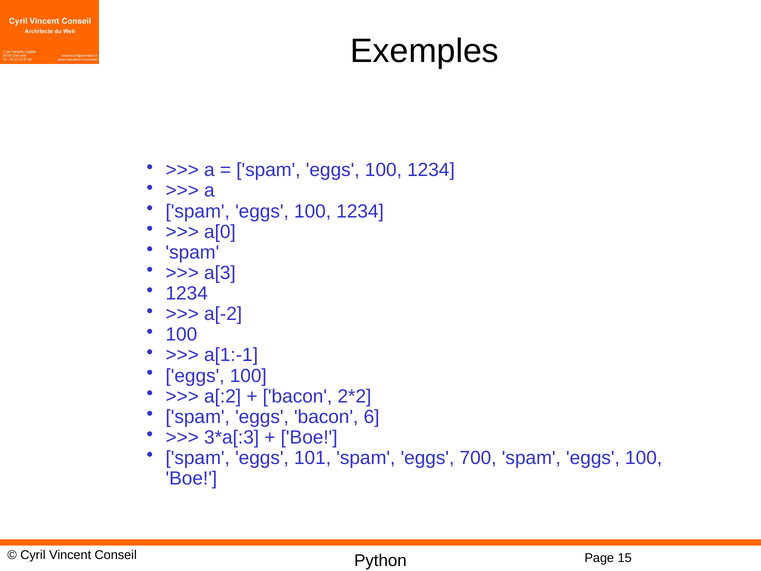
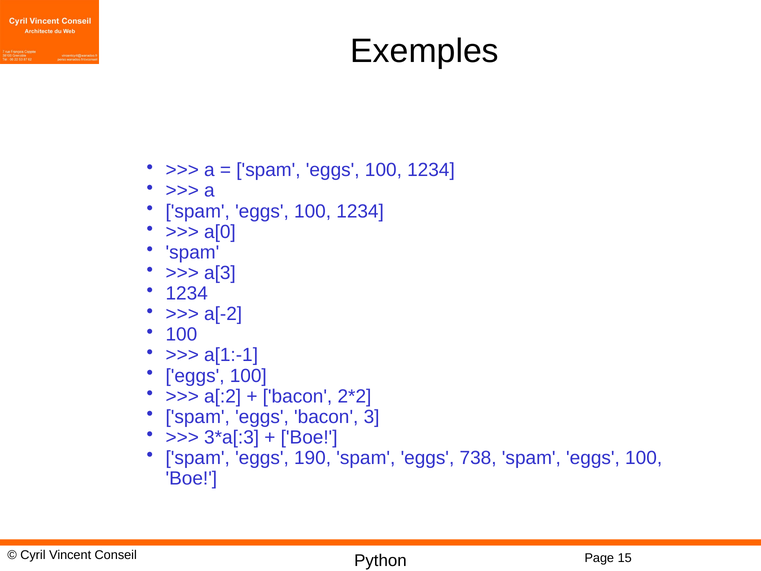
6: 6 -> 3
101: 101 -> 190
700: 700 -> 738
